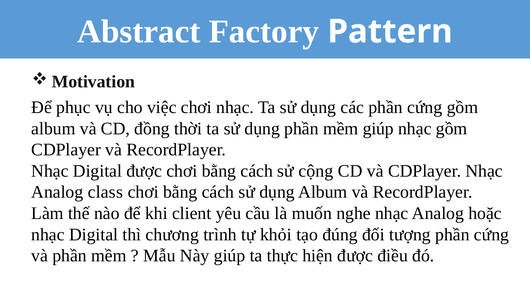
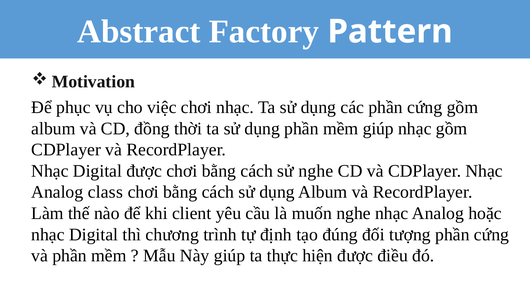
sử cộng: cộng -> nghe
khỏi: khỏi -> định
